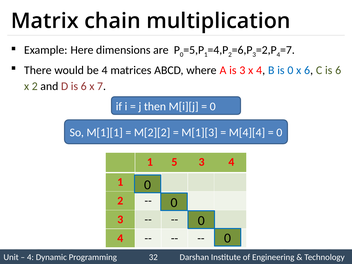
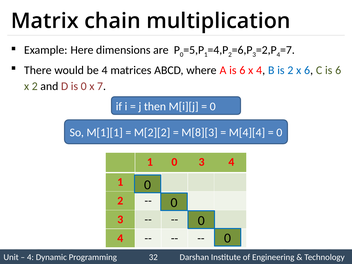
A is 3: 3 -> 6
is 0: 0 -> 2
D is 6: 6 -> 0
M[1][3: M[1][3 -> M[8][3
1 5: 5 -> 0
